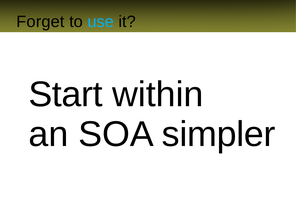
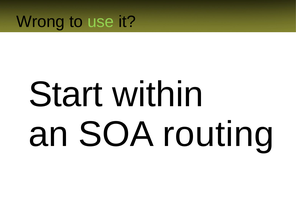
Forget: Forget -> Wrong
use colour: light blue -> light green
simpler: simpler -> routing
